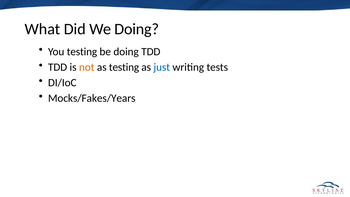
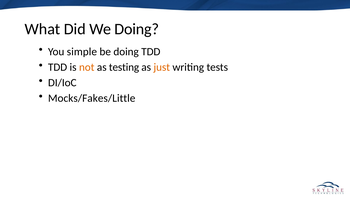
You testing: testing -> simple
just colour: blue -> orange
Mocks/Fakes/Years: Mocks/Fakes/Years -> Mocks/Fakes/Little
